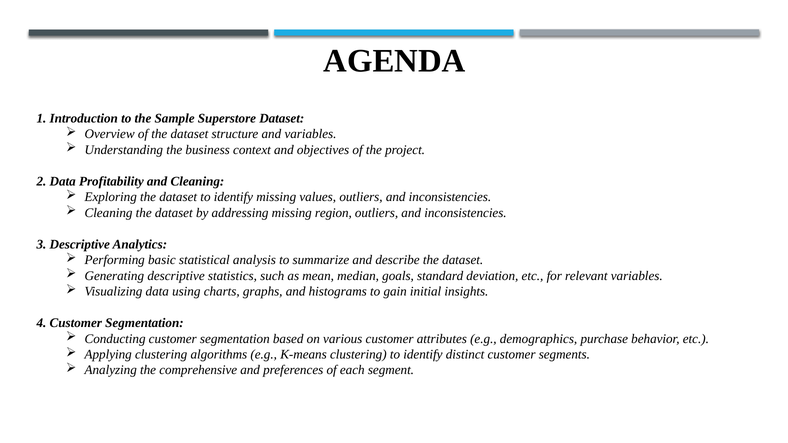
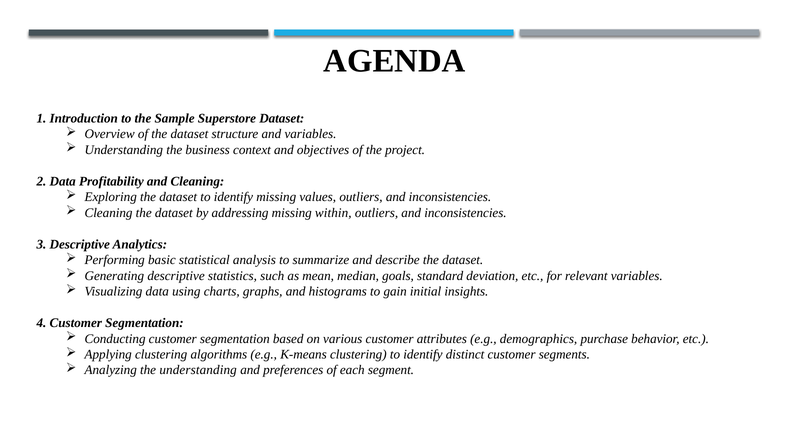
region: region -> within
the comprehensive: comprehensive -> understanding
